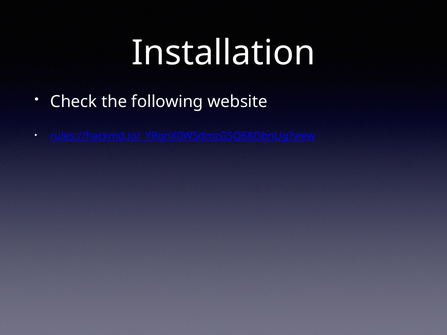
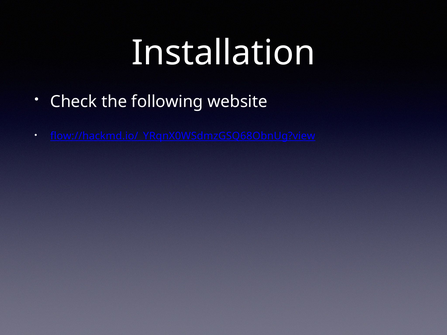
rules://hackmd.io/_YRqnX0WSdmzGSQ68ObnUg?view: rules://hackmd.io/_YRqnX0WSdmzGSQ68ObnUg?view -> flow://hackmd.io/_YRqnX0WSdmzGSQ68ObnUg?view
